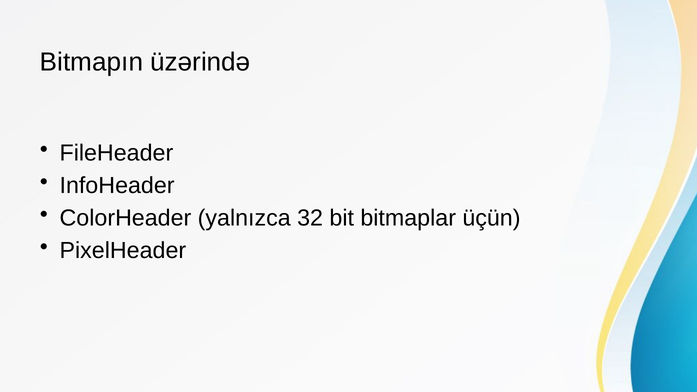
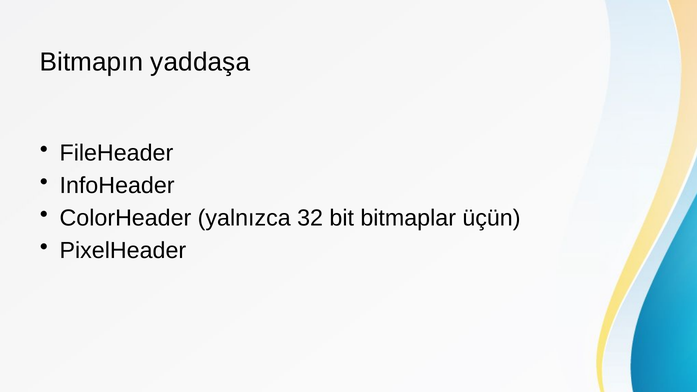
üzərində: üzərində -> yaddaşa
